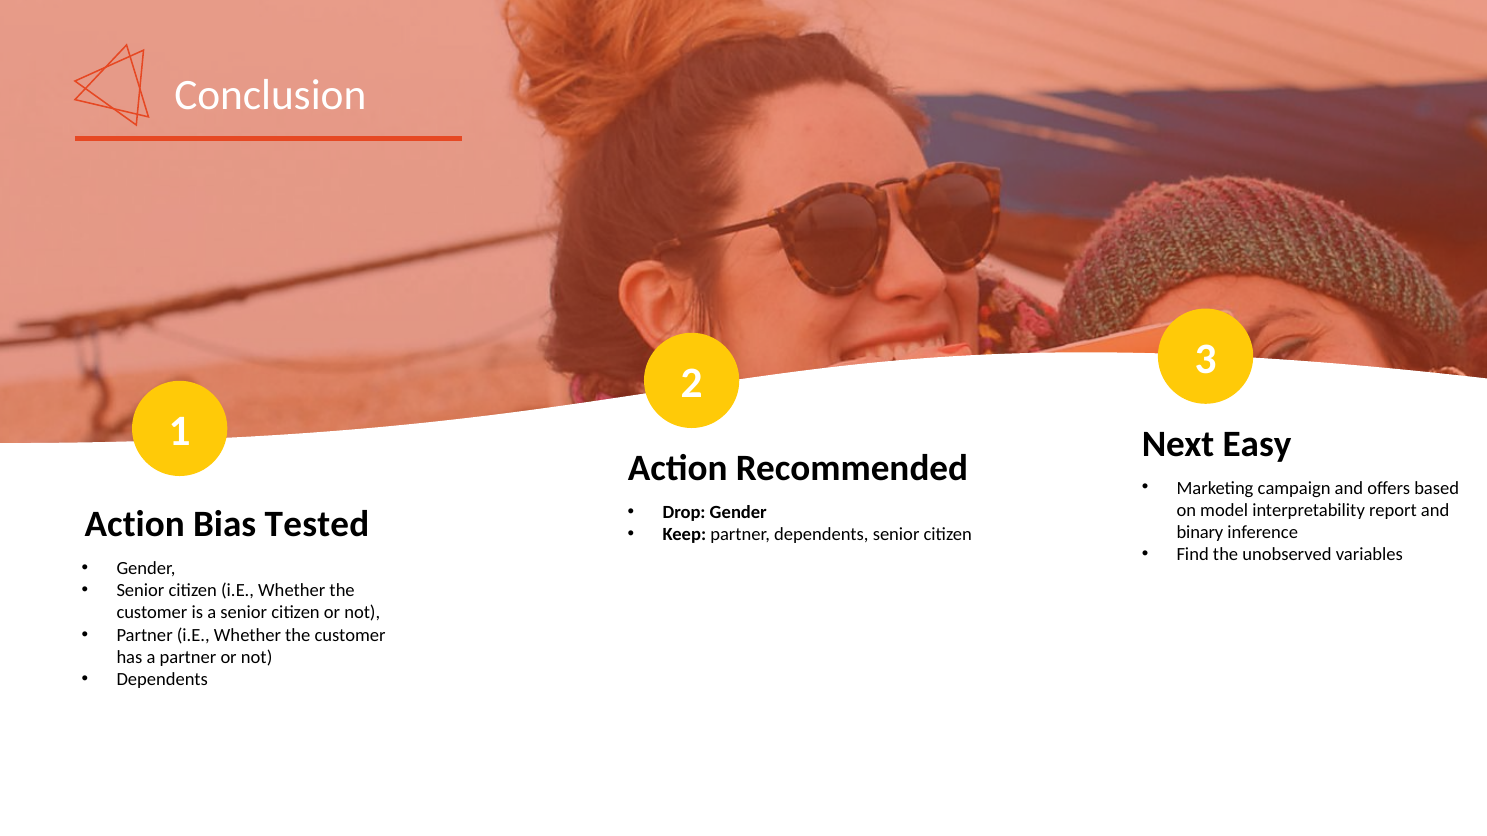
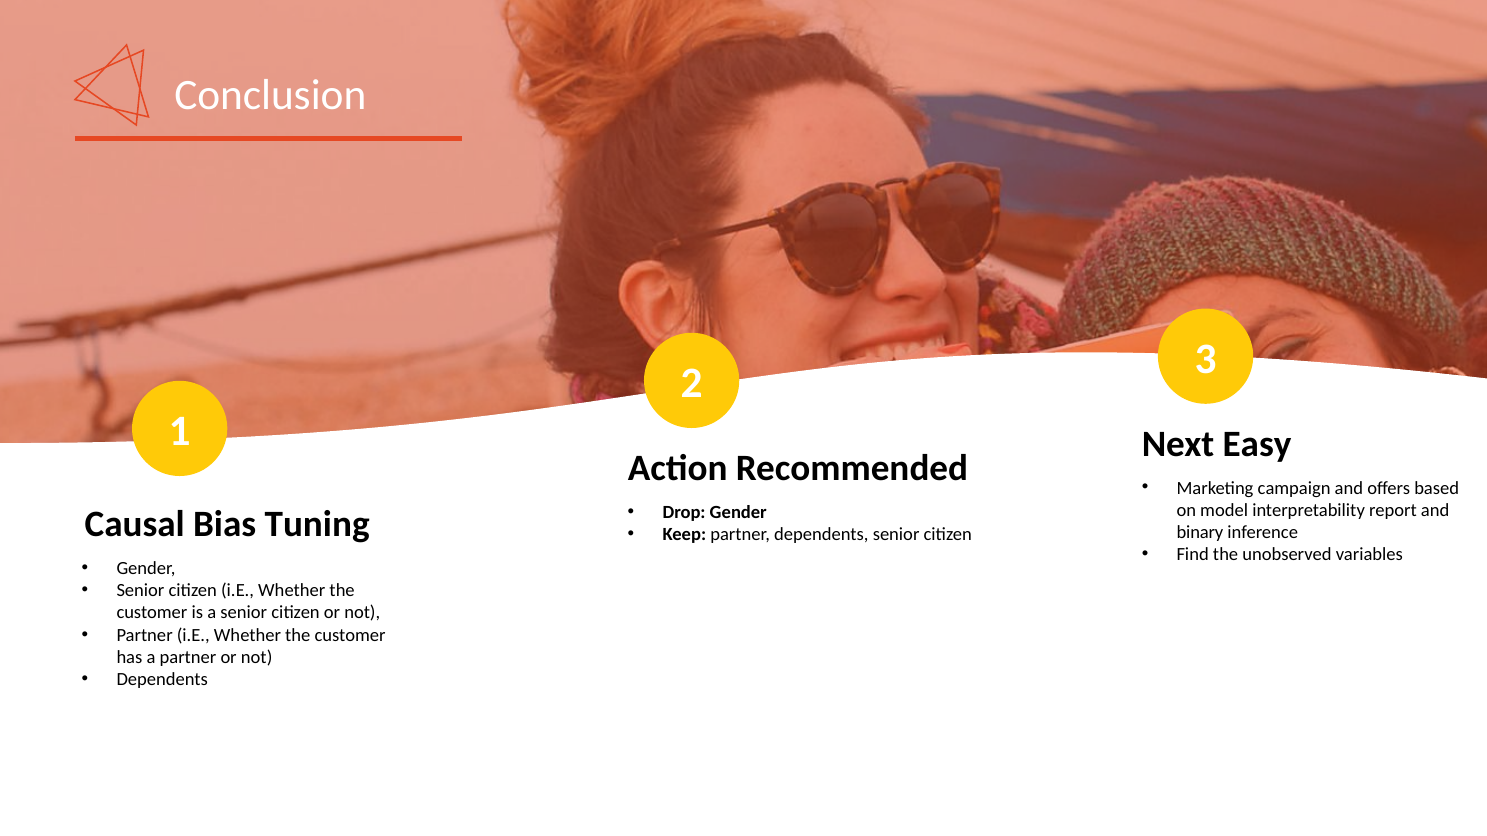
Action at (135, 525): Action -> Causal
Tested: Tested -> Tuning
